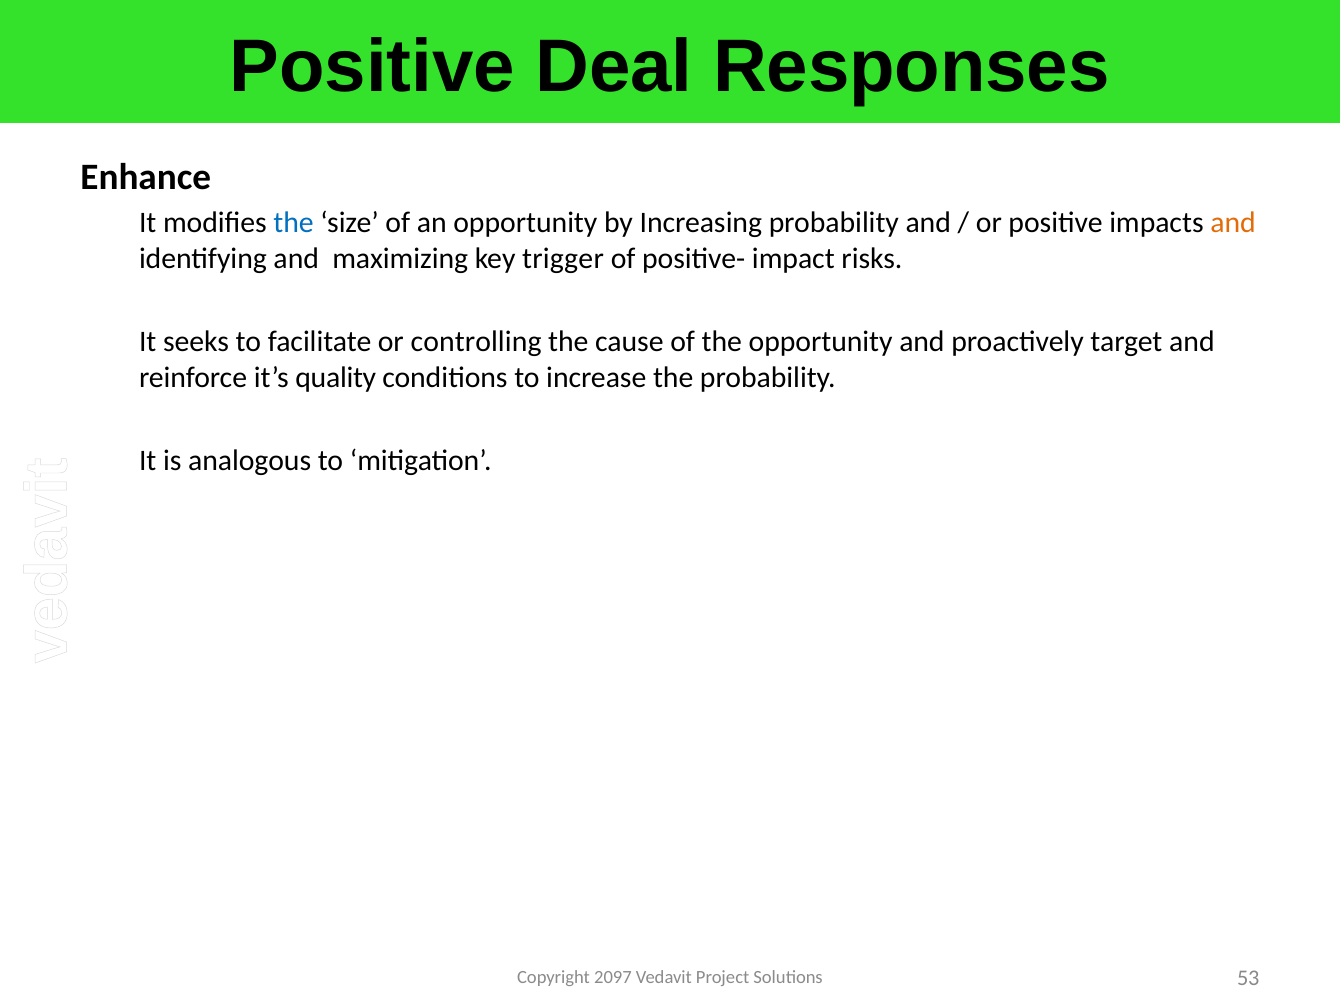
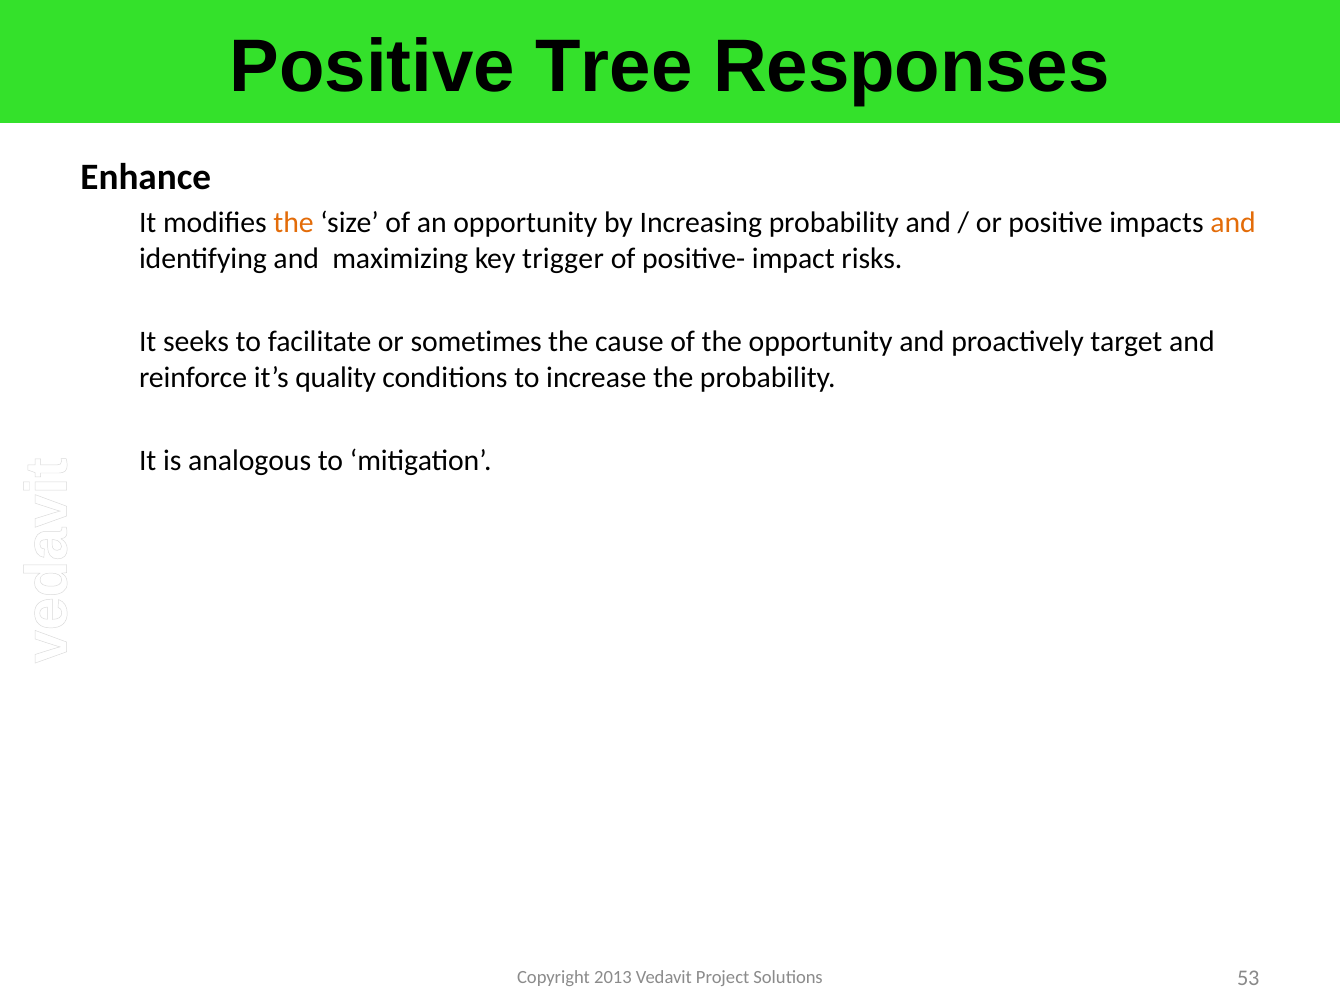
Deal: Deal -> Tree
the at (294, 222) colour: blue -> orange
controlling: controlling -> sometimes
2097: 2097 -> 2013
